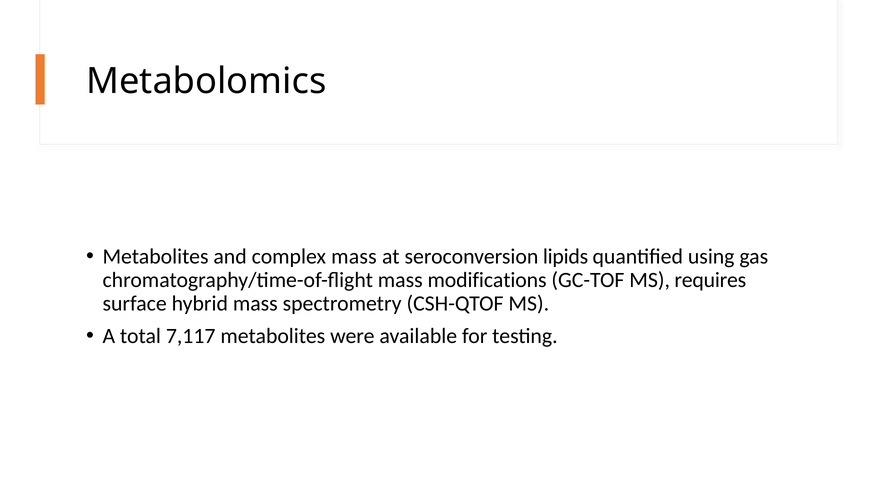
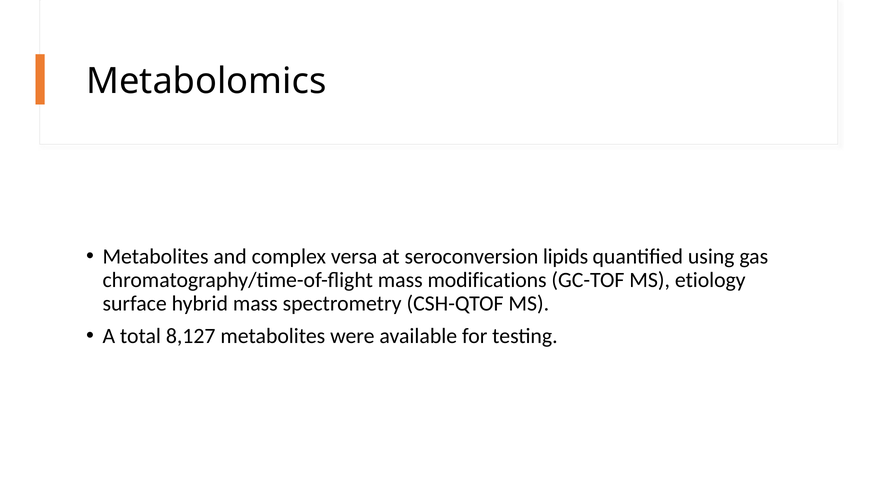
complex mass: mass -> versa
requires: requires -> etiology
7,117: 7,117 -> 8,127
